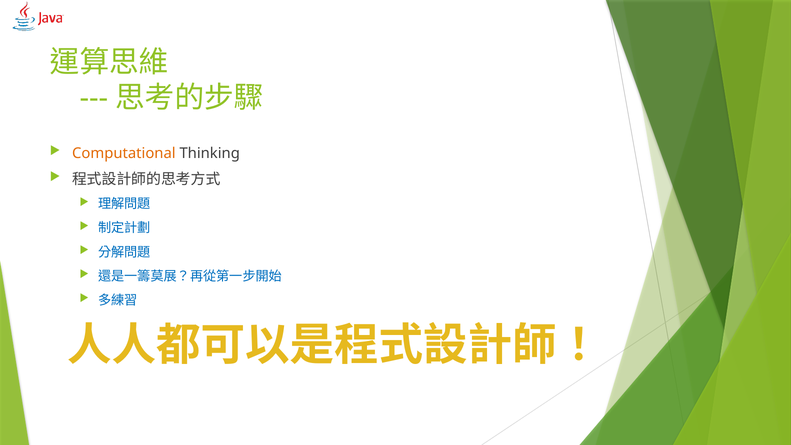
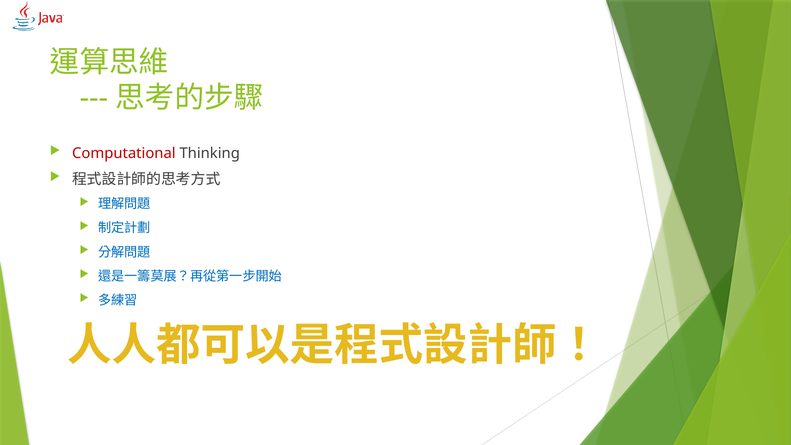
Computational colour: orange -> red
